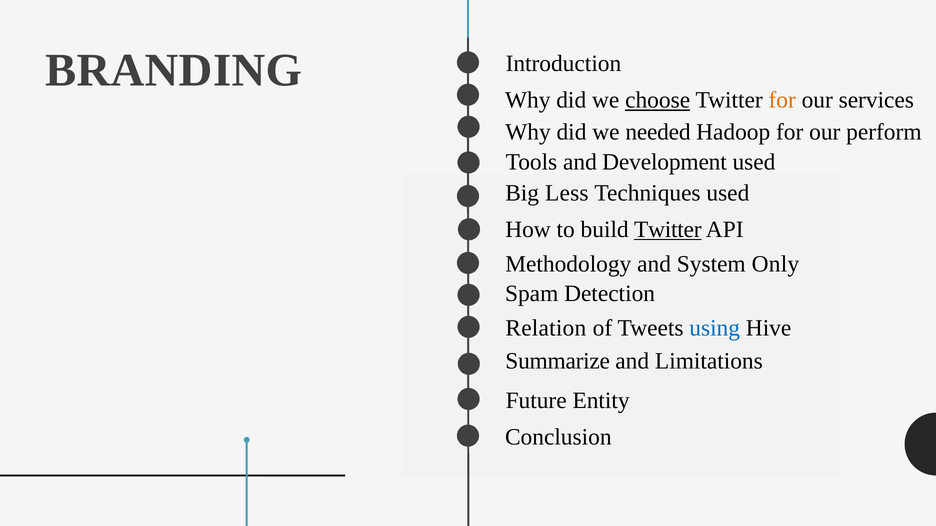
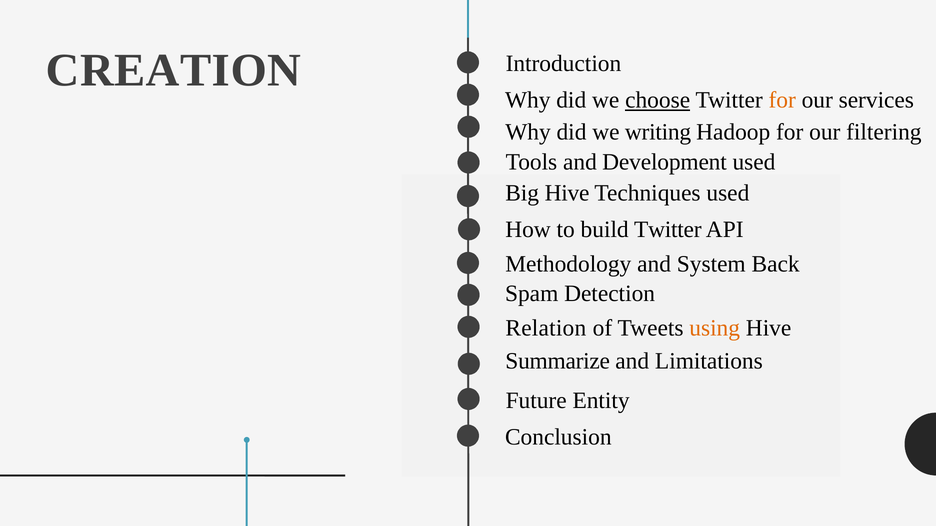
BRANDING: BRANDING -> CREATION
needed: needed -> writing
perform: perform -> filtering
Big Less: Less -> Hive
Twitter at (668, 230) underline: present -> none
Only: Only -> Back
using colour: blue -> orange
